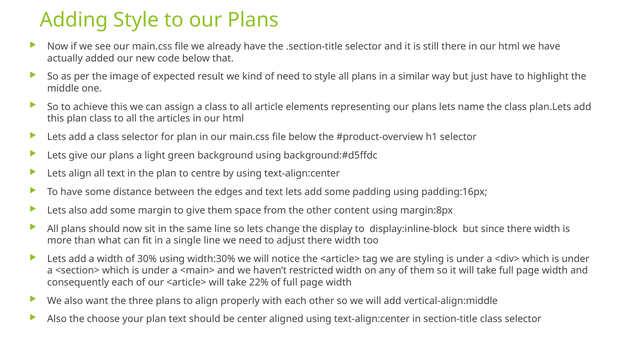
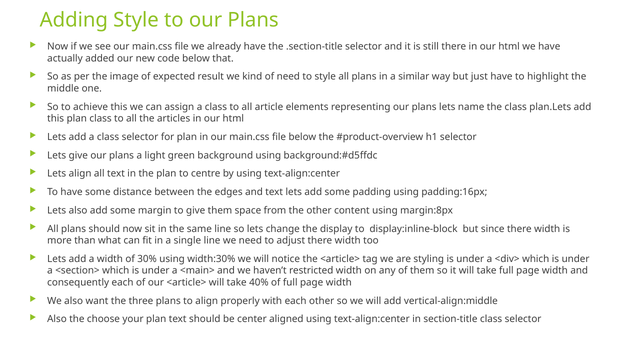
22%: 22% -> 40%
